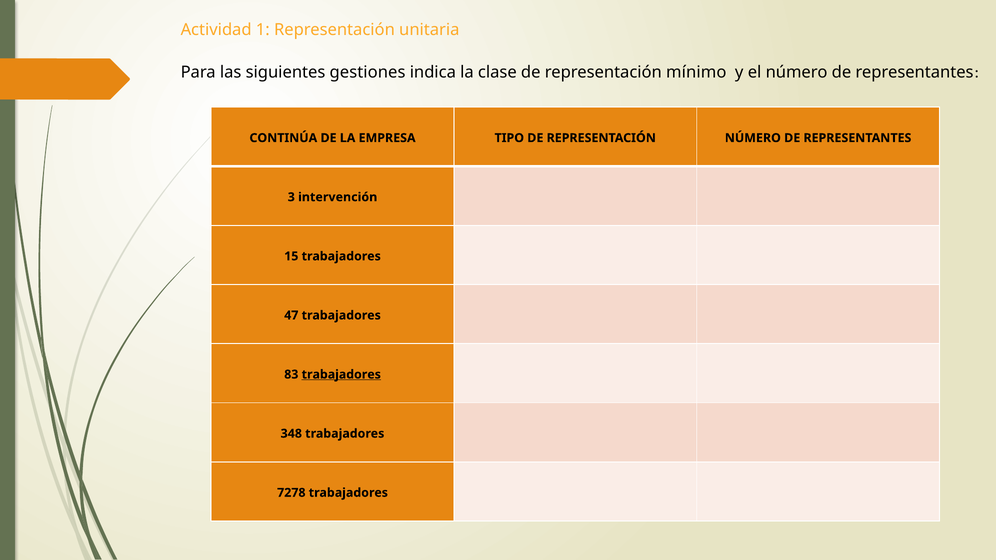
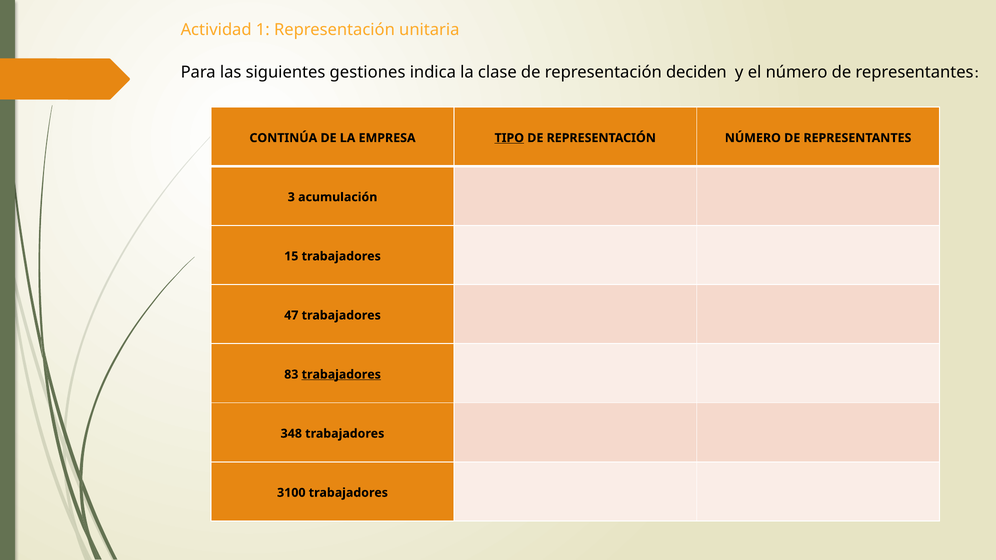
mínimo: mínimo -> deciden
TIPO underline: none -> present
intervención: intervención -> acumulación
7278: 7278 -> 3100
